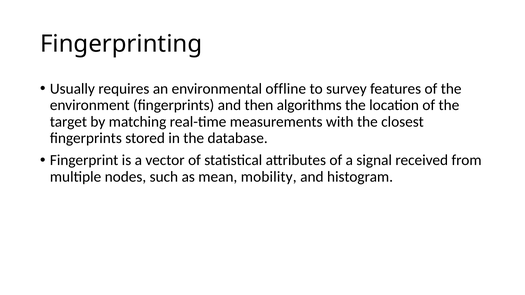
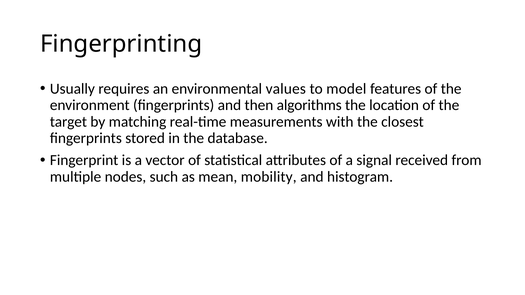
offline: offline -> values
survey: survey -> model
